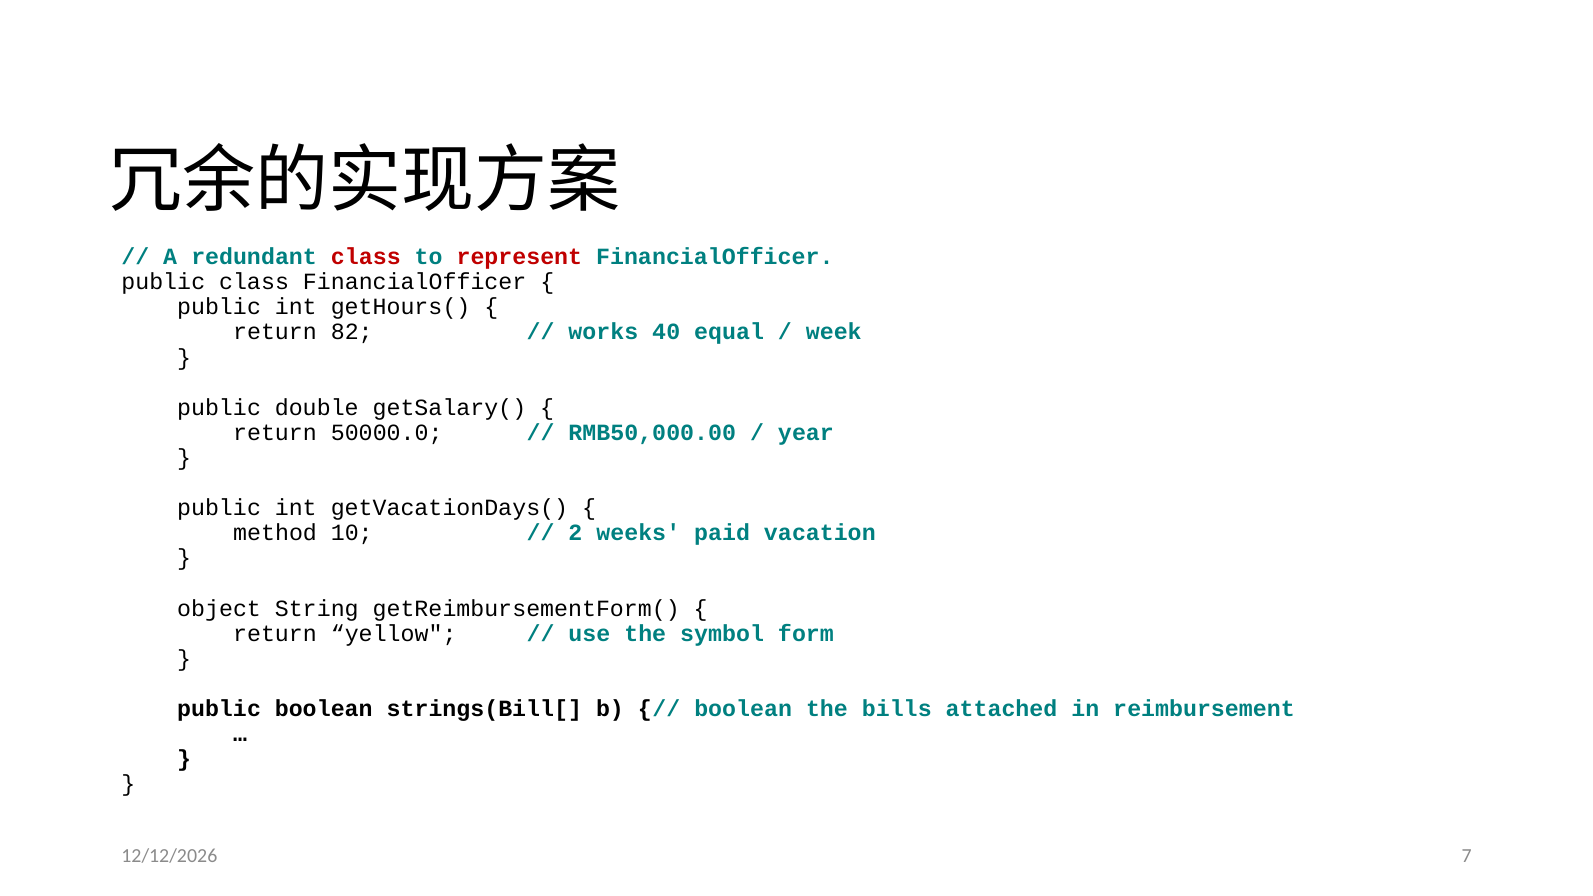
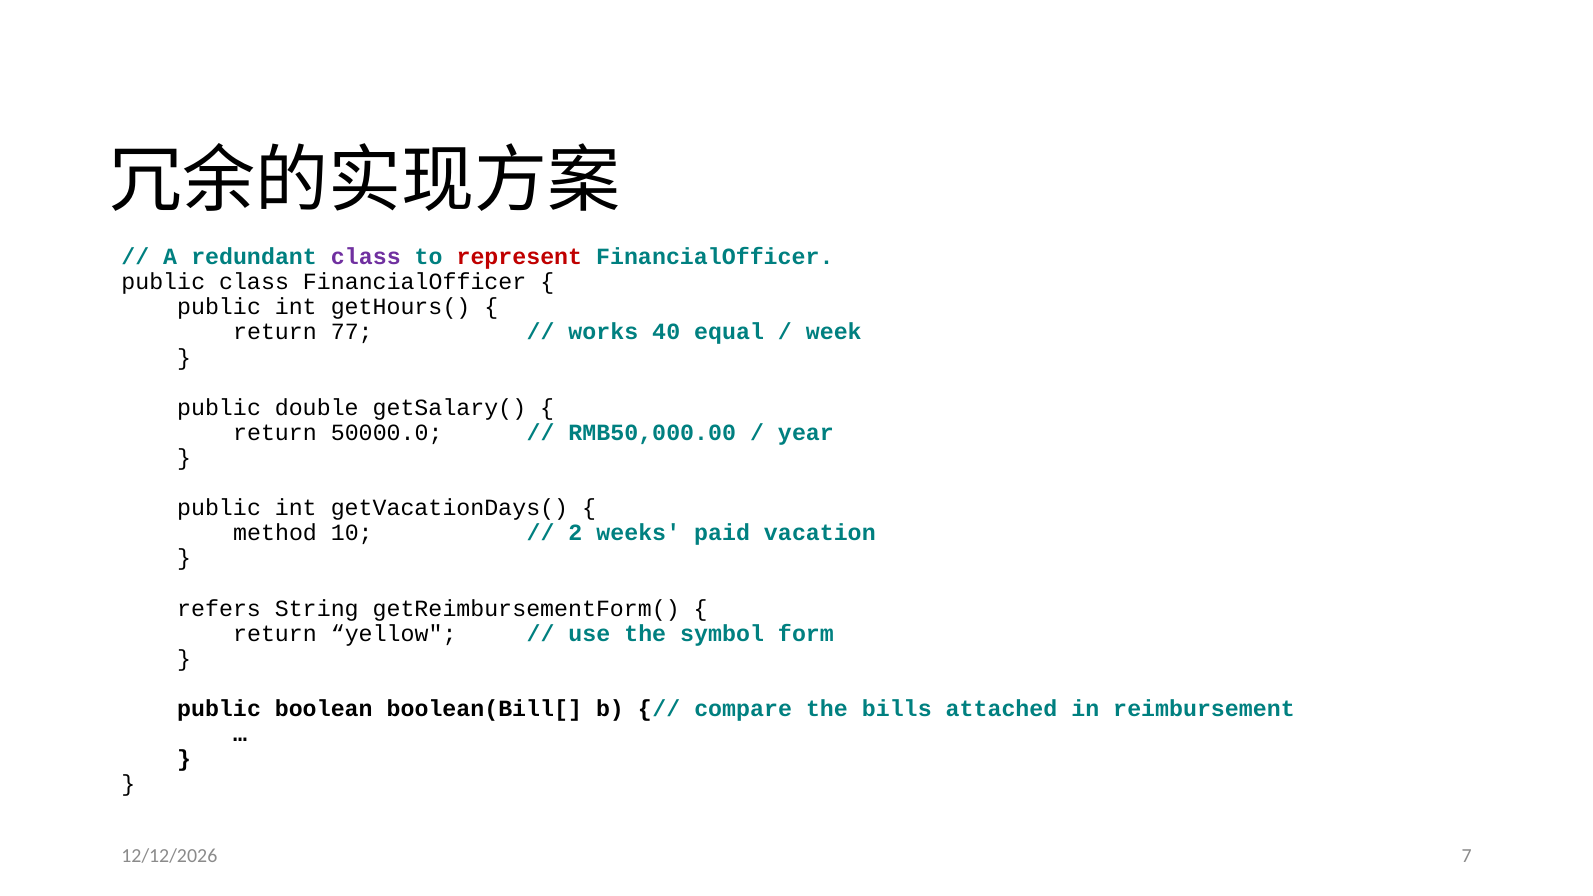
class at (366, 257) colour: red -> purple
82: 82 -> 77
object: object -> refers
strings(Bill[: strings(Bill[ -> boolean(Bill[
boolean at (743, 709): boolean -> compare
